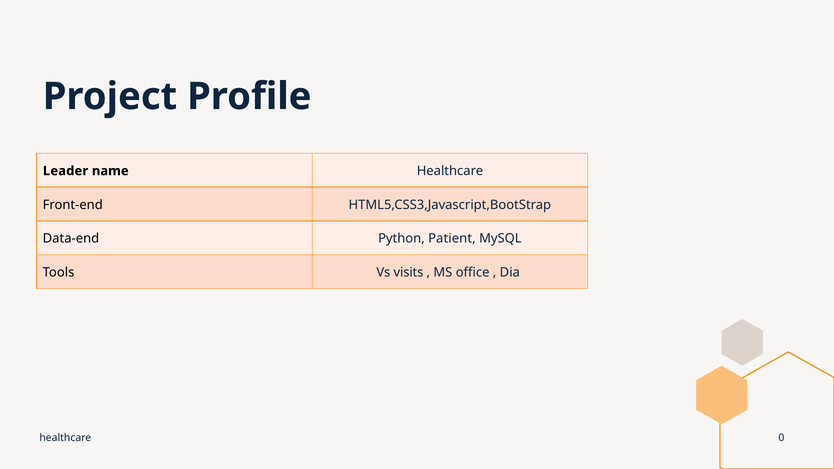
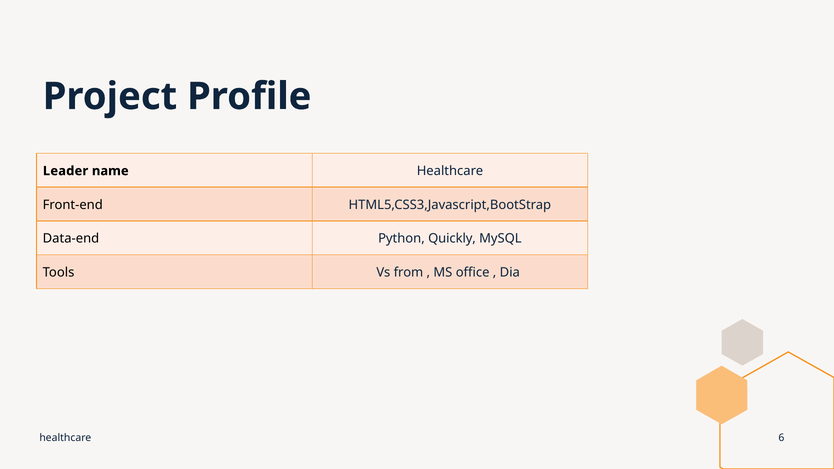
Patient: Patient -> Quickly
visits: visits -> from
0: 0 -> 6
